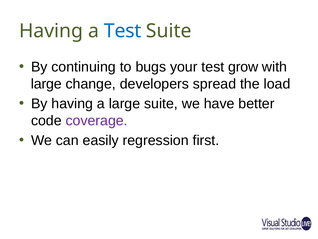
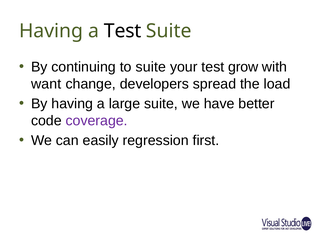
Test at (123, 31) colour: blue -> black
to bugs: bugs -> suite
large at (46, 84): large -> want
